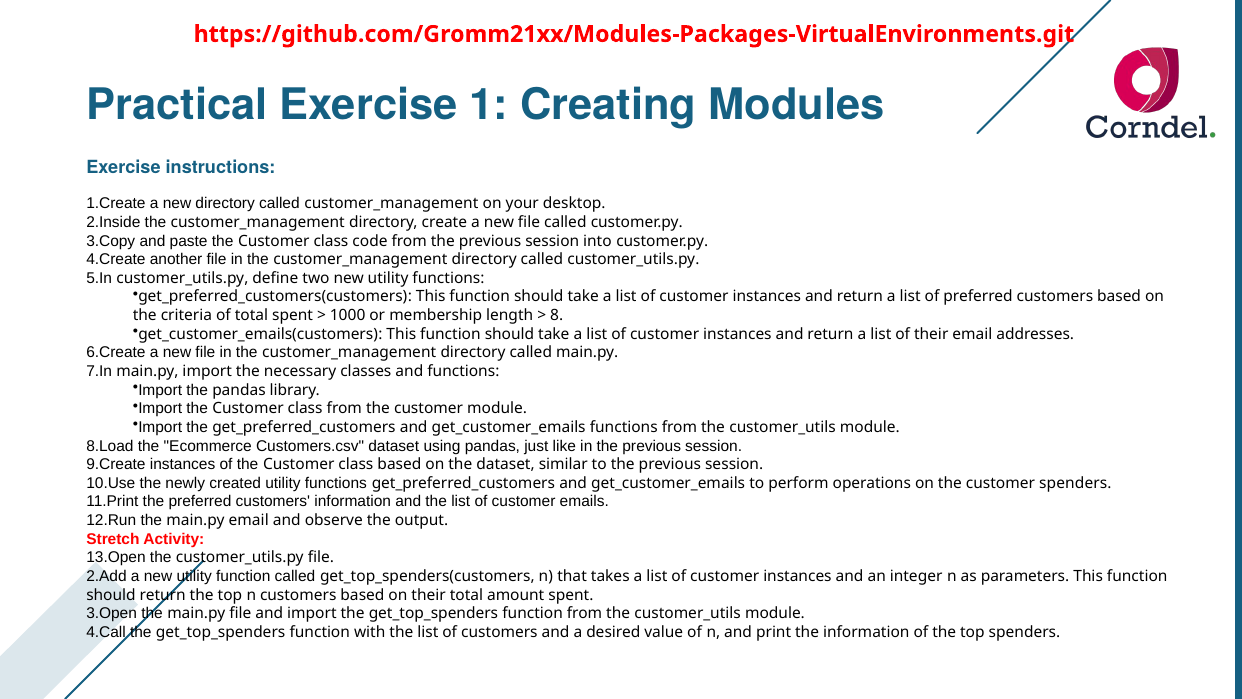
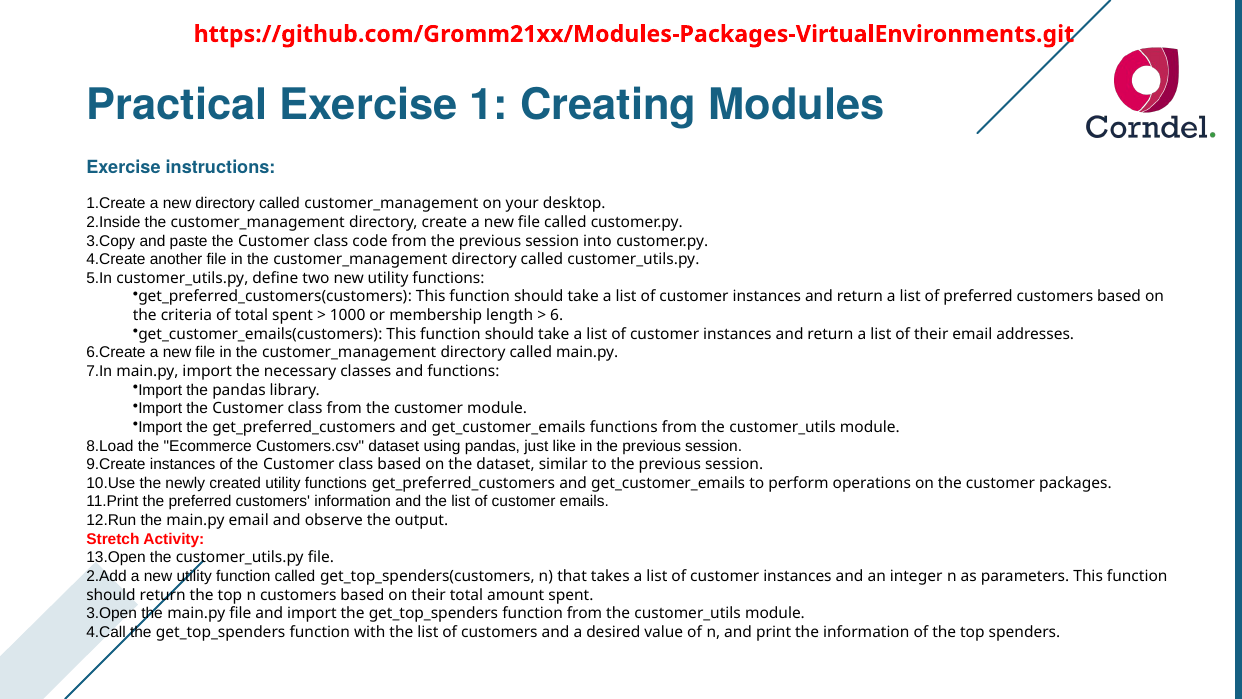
8: 8 -> 6
customer spenders: spenders -> packages
